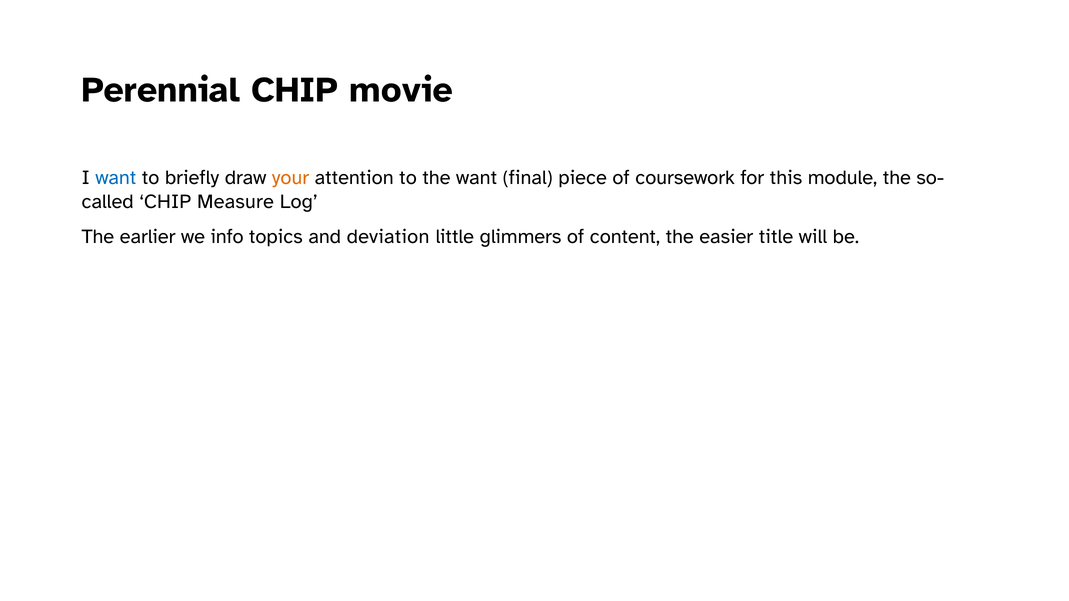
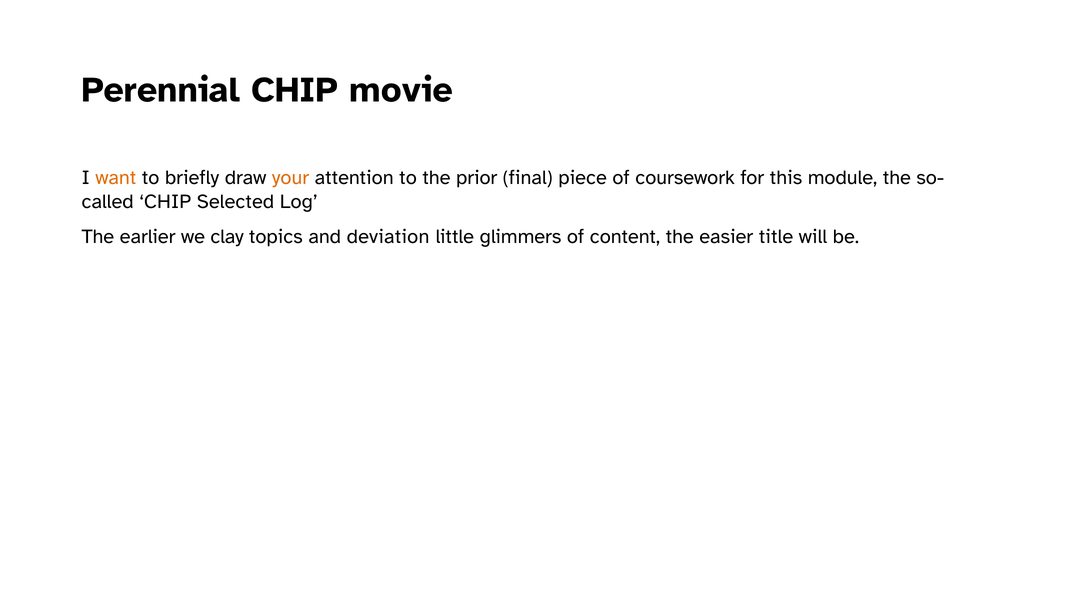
want at (116, 178) colour: blue -> orange
the want: want -> prior
Measure: Measure -> Selected
info: info -> clay
